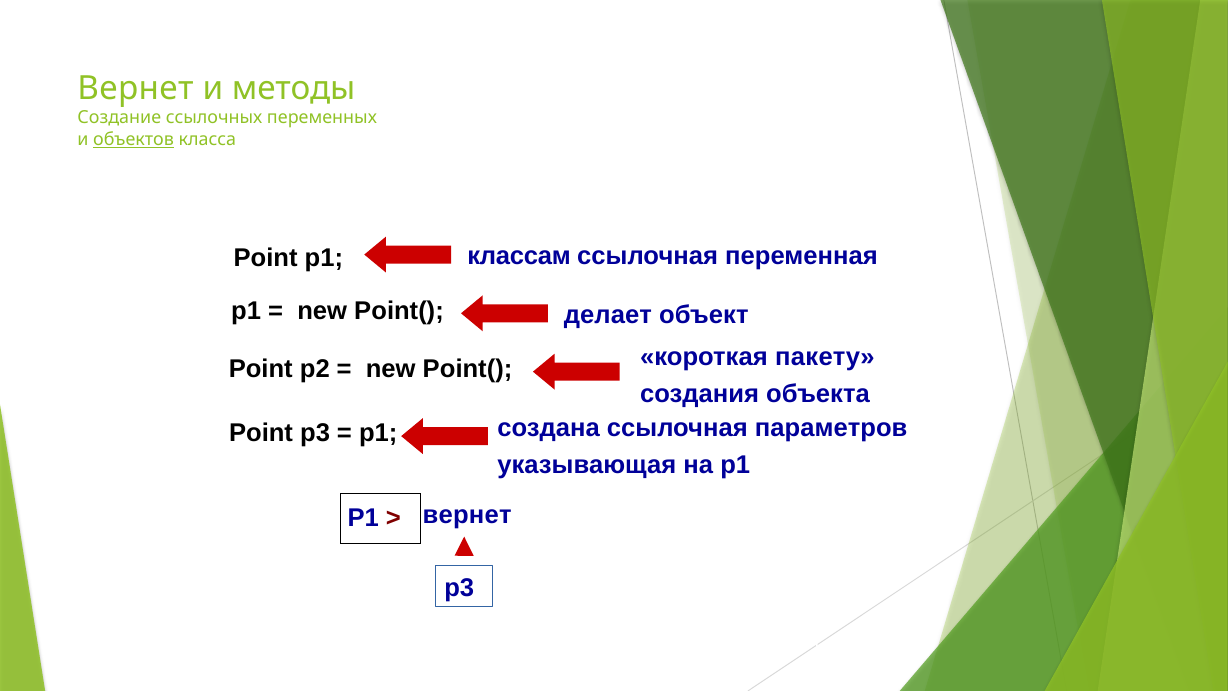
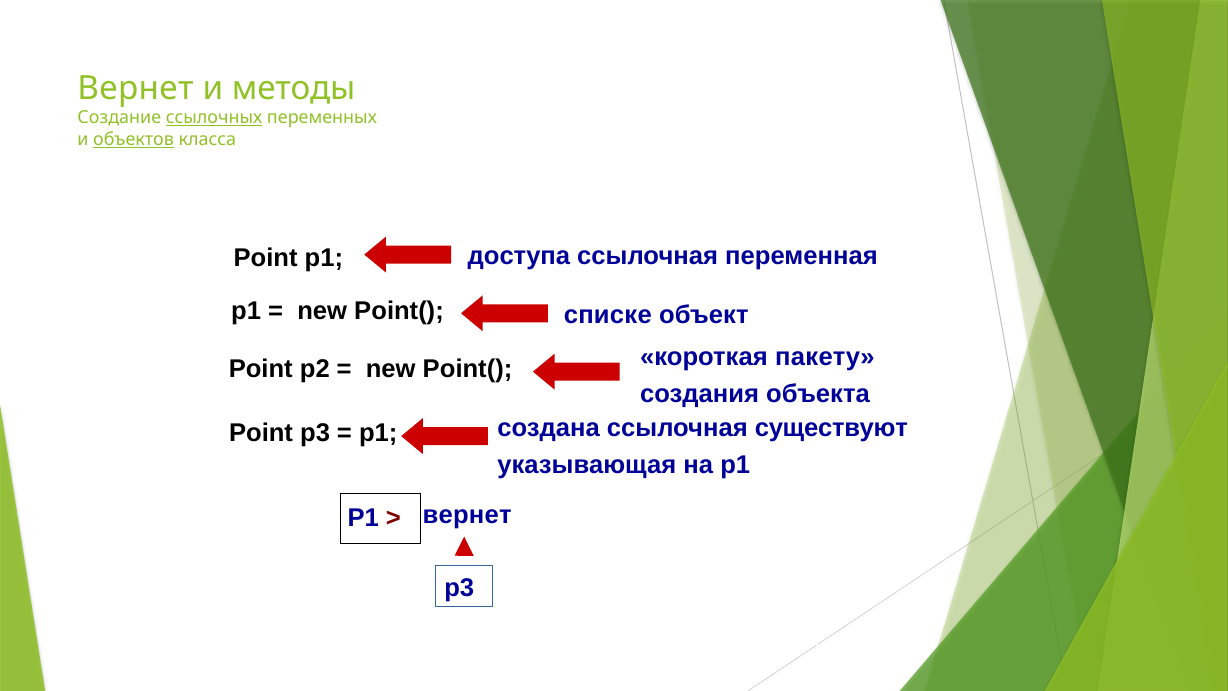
ссылочных underline: none -> present
классам: классам -> доступа
делает: делает -> списке
параметров: параметров -> существуют
